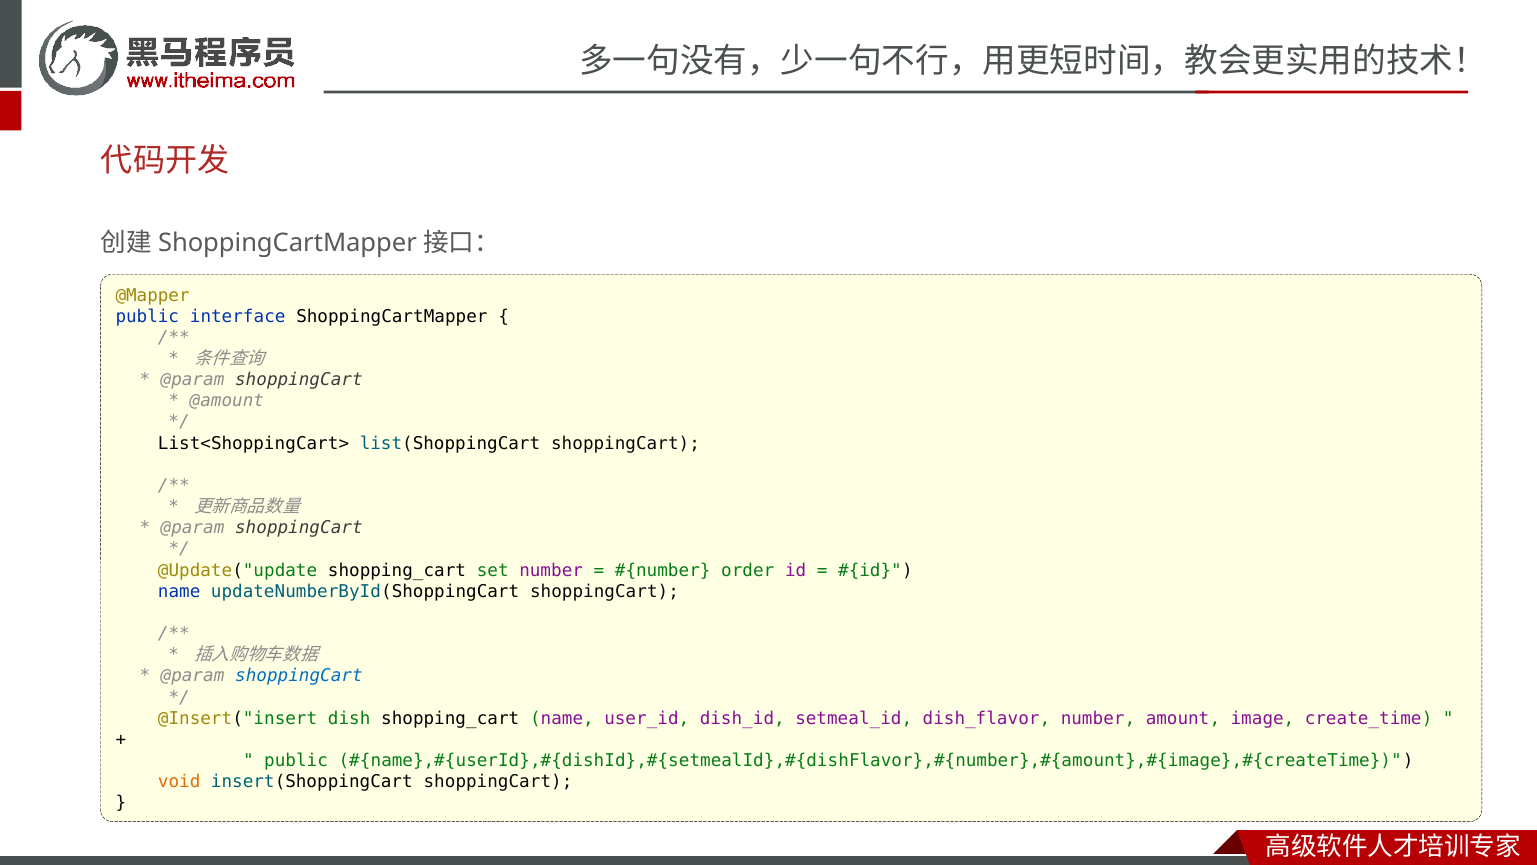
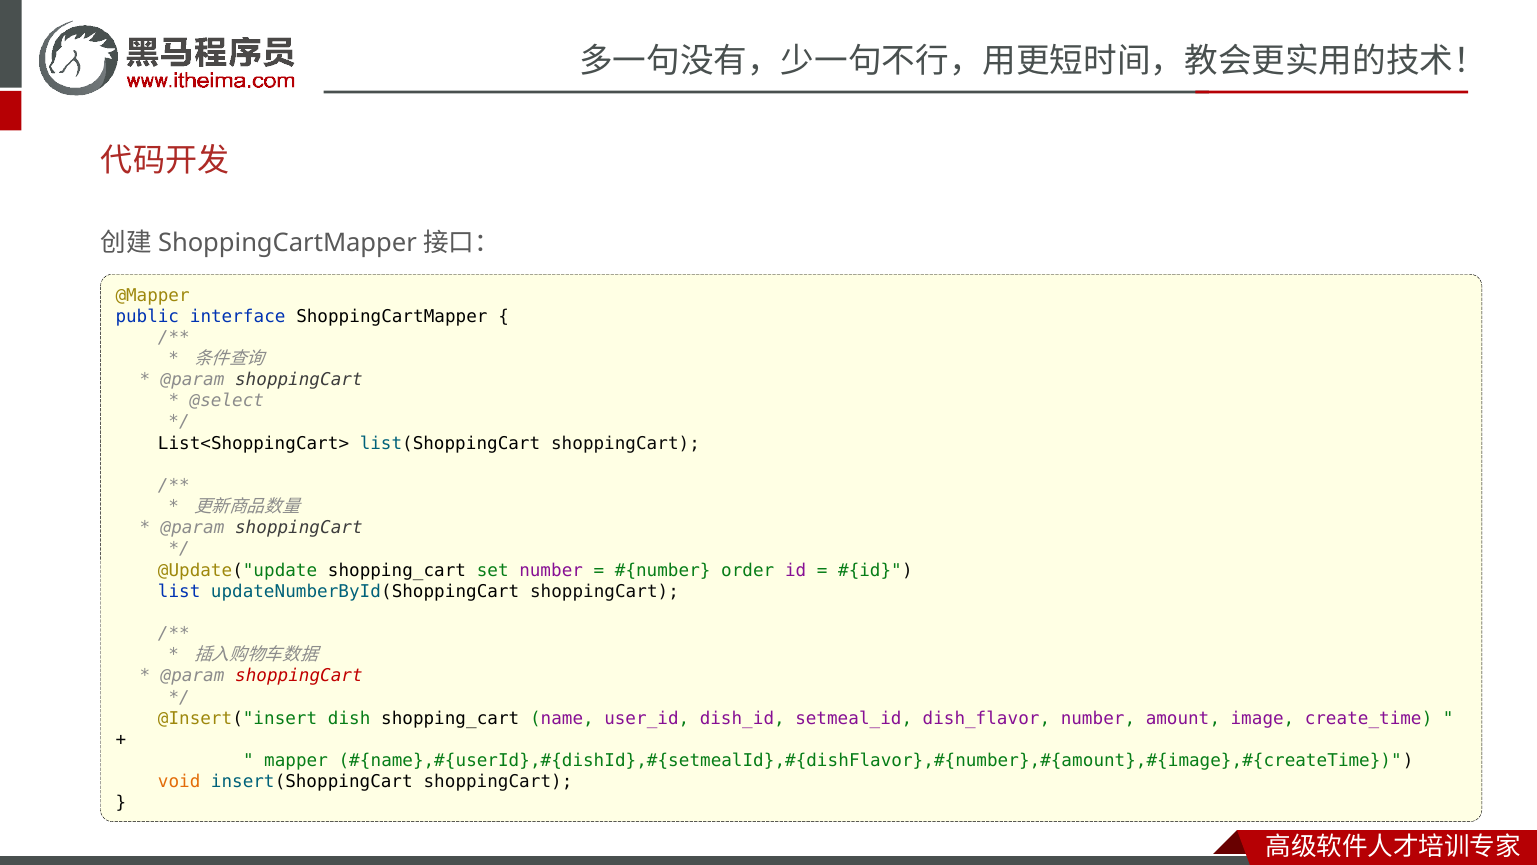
@amount: @amount -> @select
name at (179, 591): name -> list
shoppingCart at (299, 676) colour: blue -> red
public at (296, 760): public -> mapper
